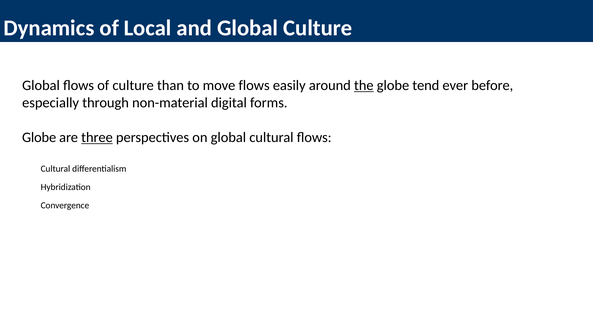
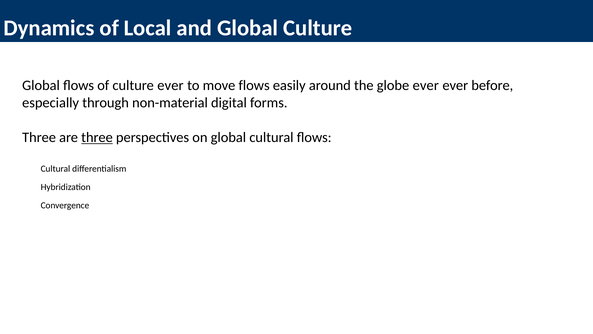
culture than: than -> ever
the underline: present -> none
globe tend: tend -> ever
Globe at (39, 137): Globe -> Three
